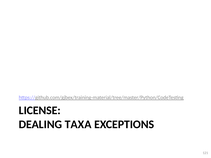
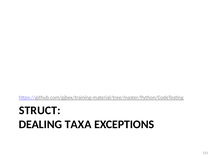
LICENSE: LICENSE -> STRUCT
